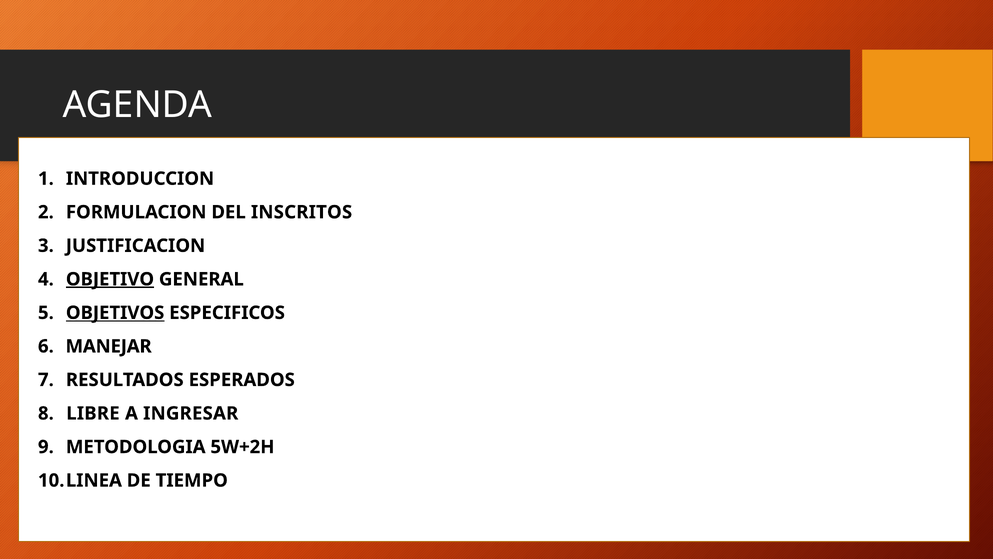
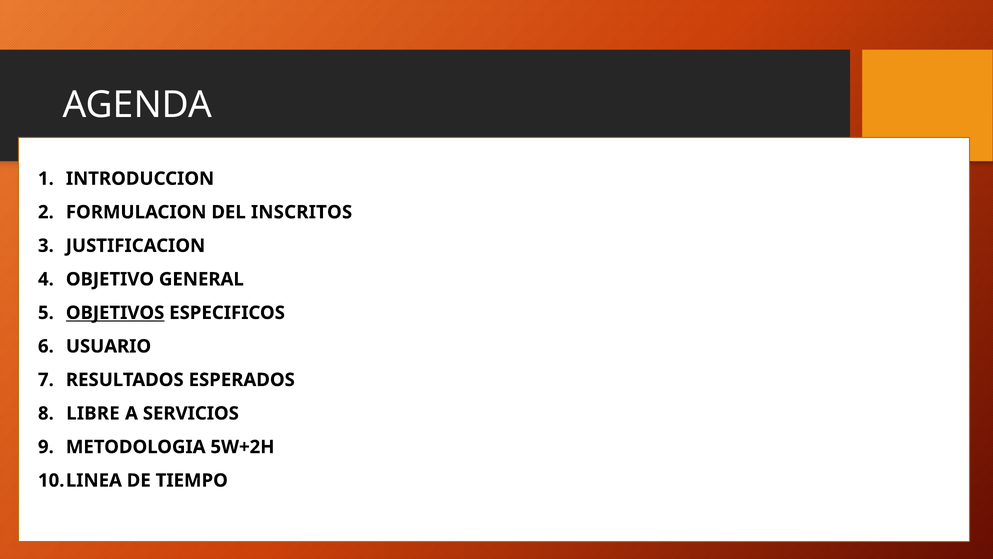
OBJETIVO underline: present -> none
MANEJAR: MANEJAR -> USUARIO
INGRESAR: INGRESAR -> SERVICIOS
